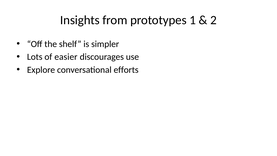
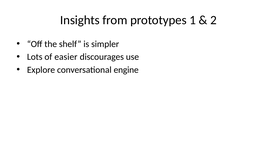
efforts: efforts -> engine
